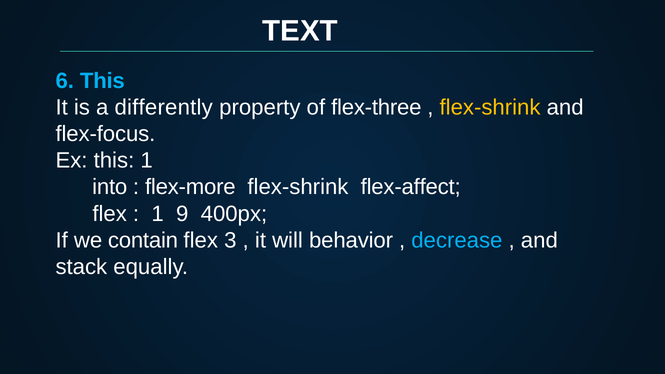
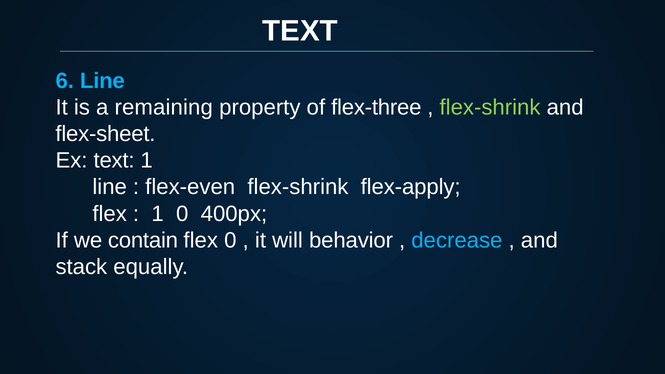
6 This: This -> Line
differently: differently -> remaining
flex-shrink at (490, 107) colour: yellow -> light green
flex-focus: flex-focus -> flex-sheet
Ex this: this -> text
into at (110, 187): into -> line
flex-more: flex-more -> flex-even
flex-affect: flex-affect -> flex-apply
1 9: 9 -> 0
flex 3: 3 -> 0
